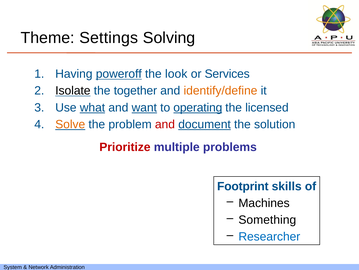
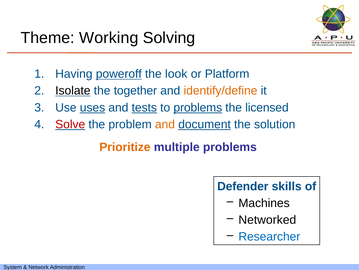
Settings: Settings -> Working
Services: Services -> Platform
what: what -> uses
want: want -> tests
to operating: operating -> problems
Solve colour: orange -> red
and at (165, 124) colour: red -> orange
Prioritize colour: red -> orange
Footprint: Footprint -> Defender
Something: Something -> Networked
